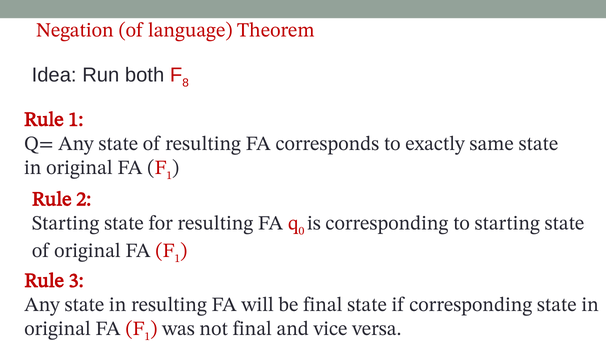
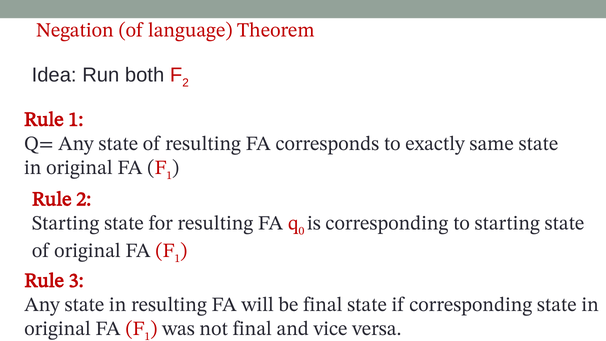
8 at (186, 83): 8 -> 2
